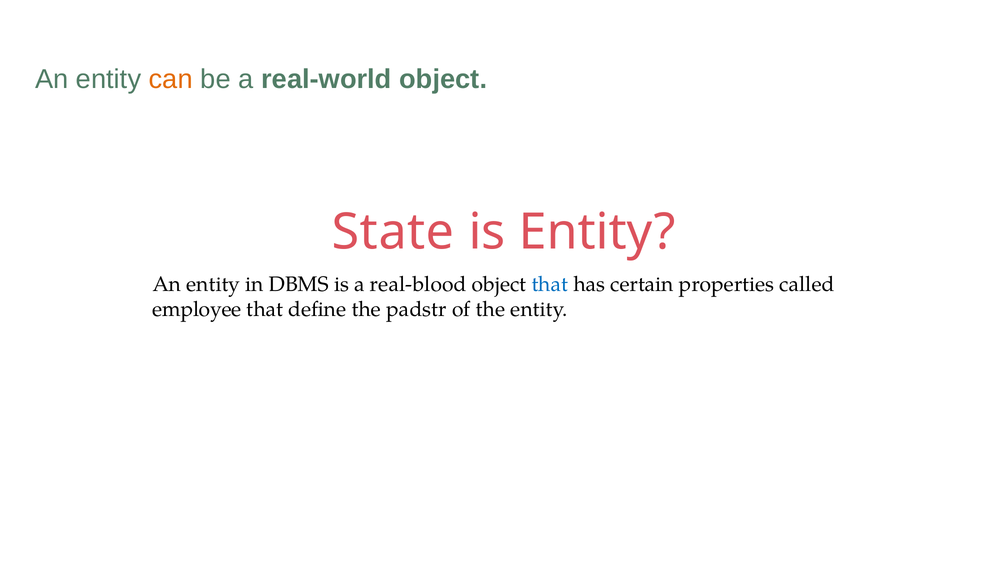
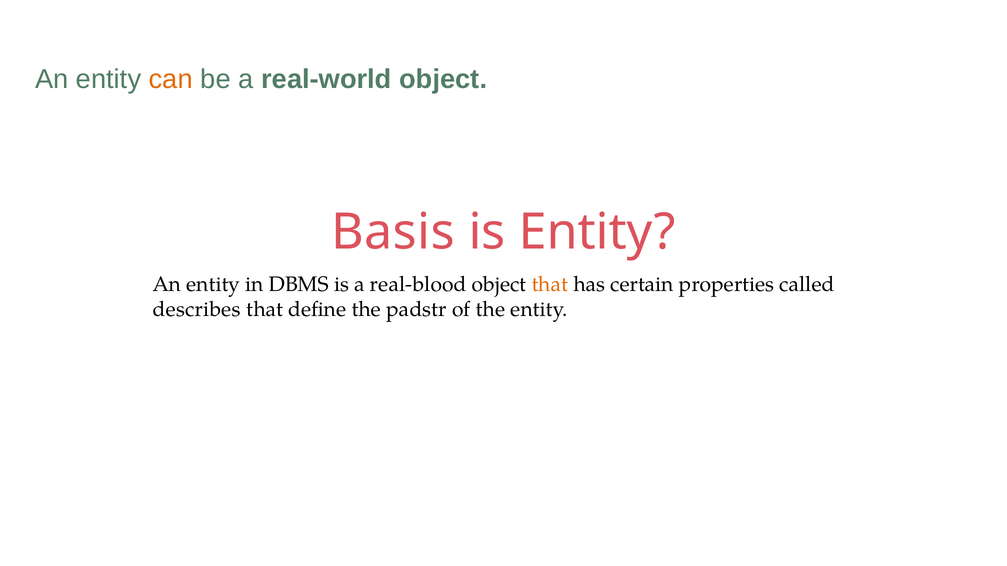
State: State -> Basis
that at (550, 284) colour: blue -> orange
employee: employee -> describes
